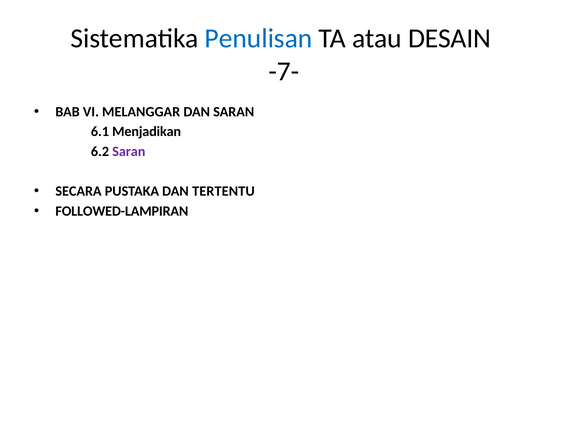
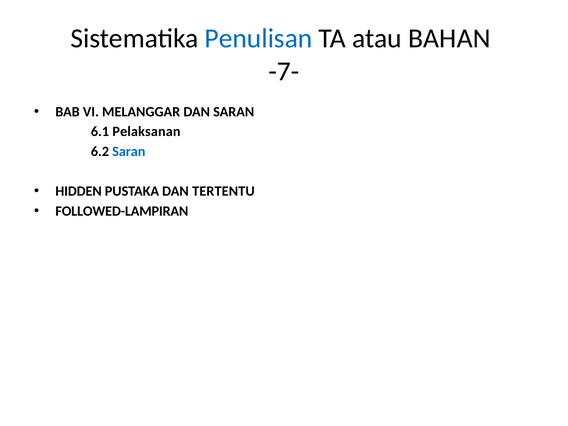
DESAIN: DESAIN -> BAHAN
Menjadikan: Menjadikan -> Pelaksanan
Saran at (129, 152) colour: purple -> blue
SECARA: SECARA -> HIDDEN
